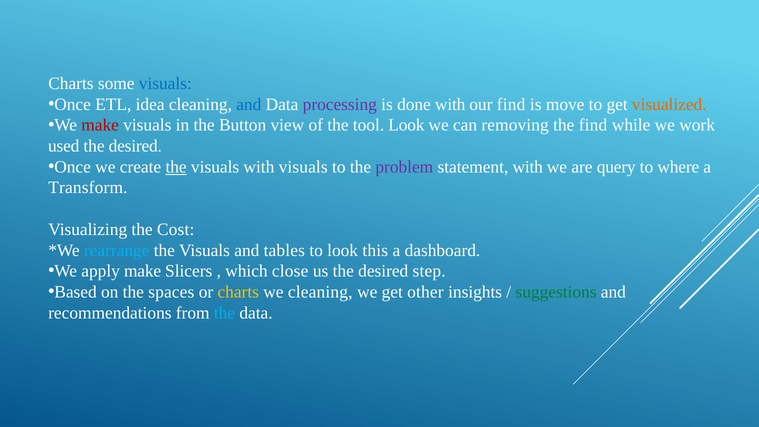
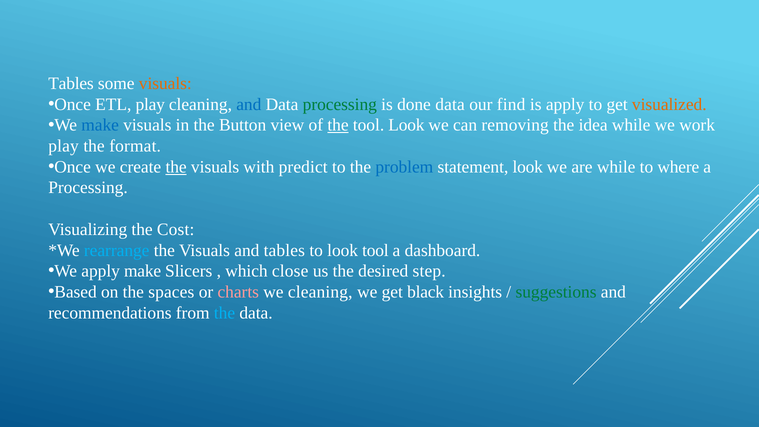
Charts at (71, 84): Charts -> Tables
visuals at (165, 84) colour: blue -> orange
ETL idea: idea -> play
processing at (340, 104) colour: purple -> green
done with: with -> data
is move: move -> apply
make at (100, 125) colour: red -> blue
the at (338, 125) underline: none -> present
the find: find -> idea
used at (64, 146): used -> play
desired at (135, 146): desired -> format
with visuals: visuals -> predict
problem colour: purple -> blue
statement with: with -> look
are query: query -> while
Transform at (88, 188): Transform -> Processing
look this: this -> tool
charts at (238, 292) colour: yellow -> pink
other: other -> black
